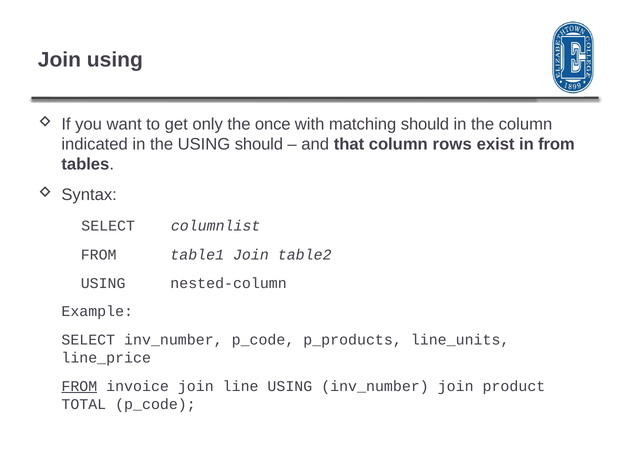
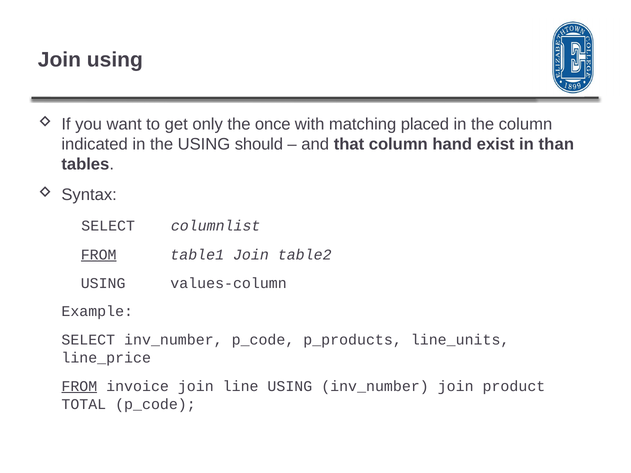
matching should: should -> placed
rows: rows -> hand
in from: from -> than
FROM at (99, 255) underline: none -> present
nested-column: nested-column -> values-column
